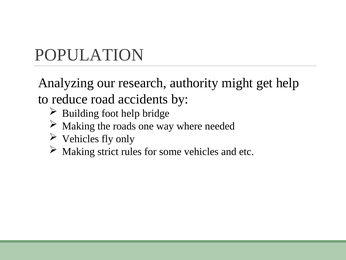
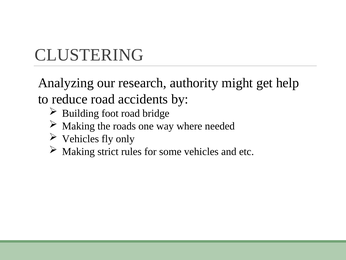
POPULATION: POPULATION -> CLUSTERING
foot help: help -> road
